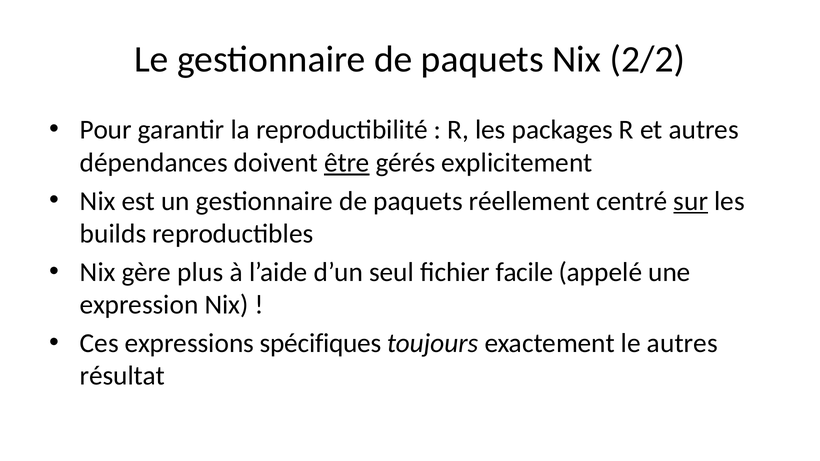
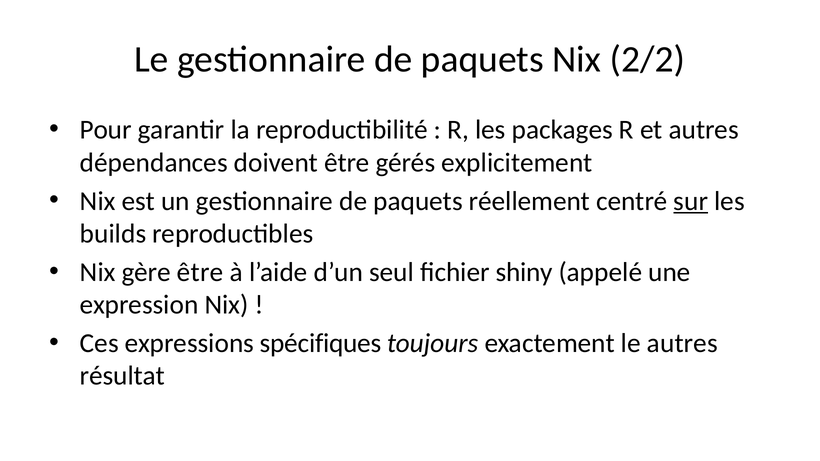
être at (347, 163) underline: present -> none
gère plus: plus -> être
facile: facile -> shiny
